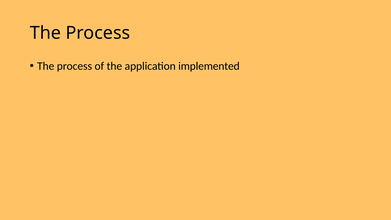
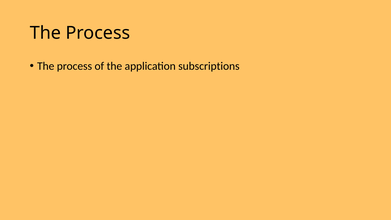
implemented: implemented -> subscriptions
